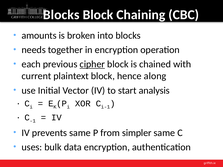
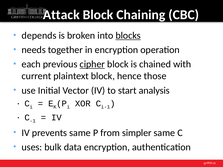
Blocks at (61, 15): Blocks -> Attack
amounts: amounts -> depends
blocks at (128, 36) underline: none -> present
along: along -> those
